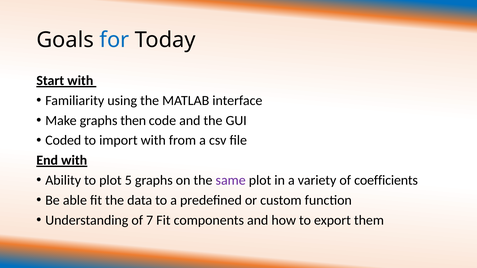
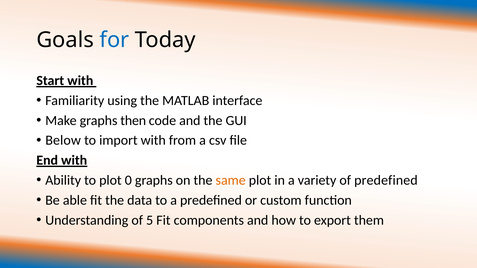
Coded: Coded -> Below
5: 5 -> 0
same colour: purple -> orange
of coefficients: coefficients -> predefined
7: 7 -> 5
